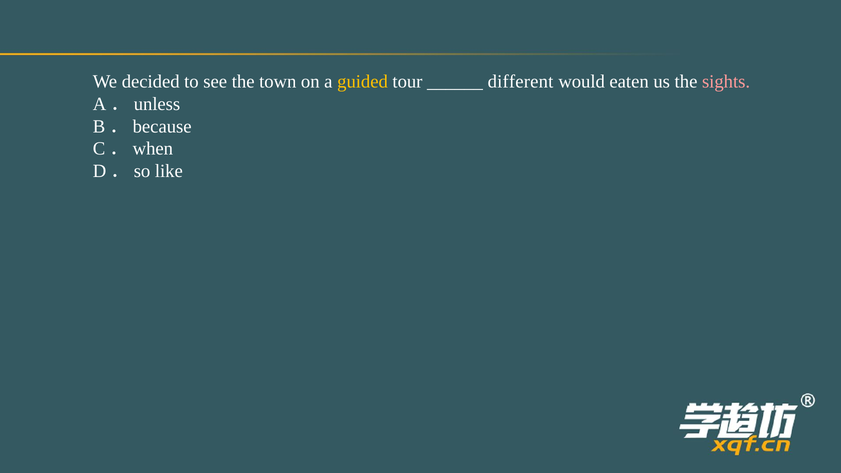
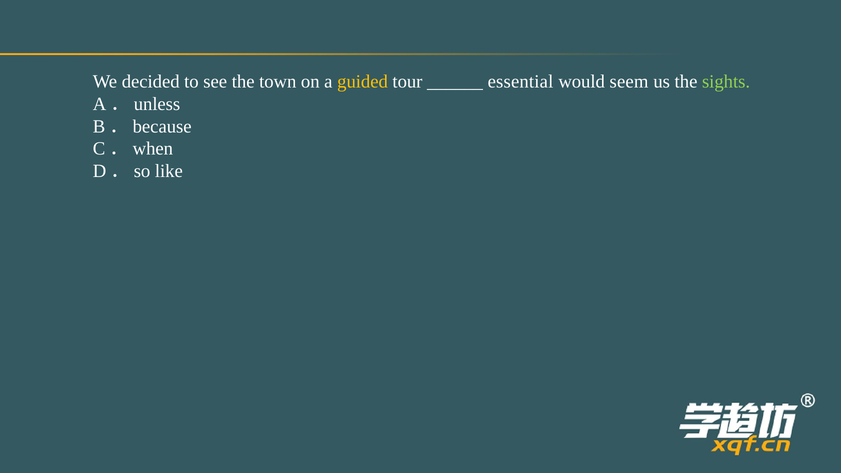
different: different -> essential
eaten: eaten -> seem
sights colour: pink -> light green
